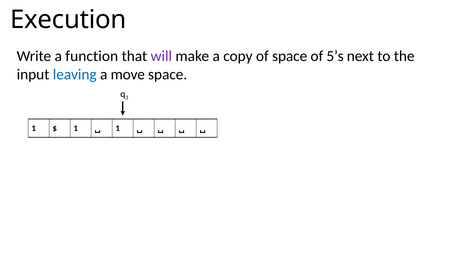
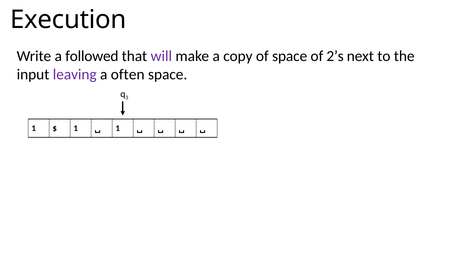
function: function -> followed
5’s: 5’s -> 2’s
leaving colour: blue -> purple
move: move -> often
